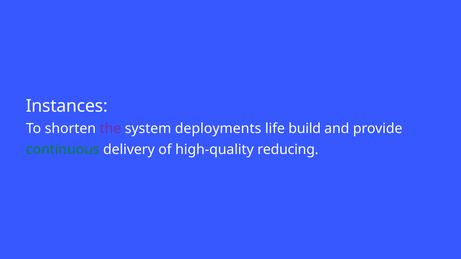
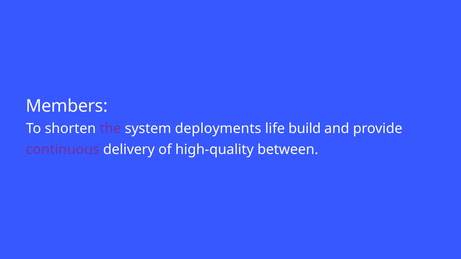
Instances: Instances -> Members
continuous colour: green -> purple
reducing: reducing -> between
